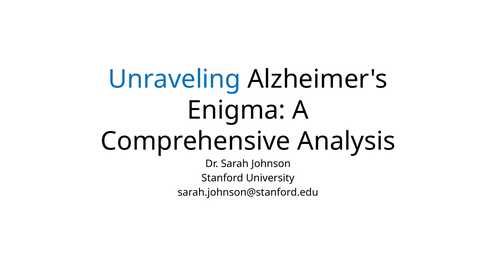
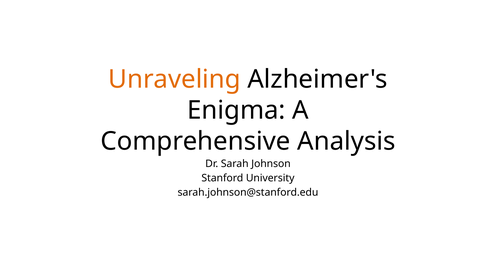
Unraveling colour: blue -> orange
